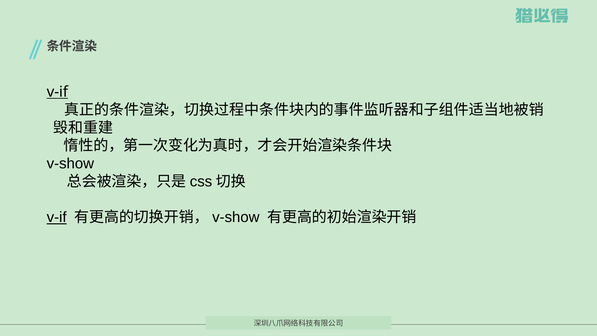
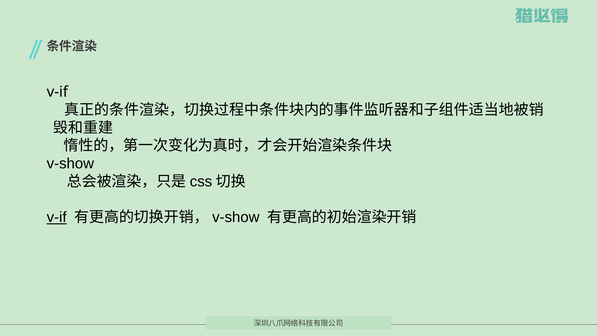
v-if at (57, 92) underline: present -> none
